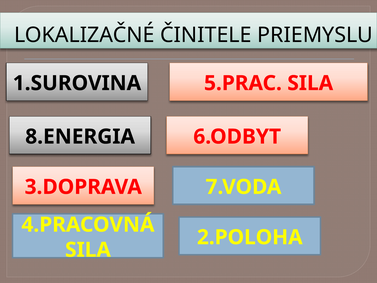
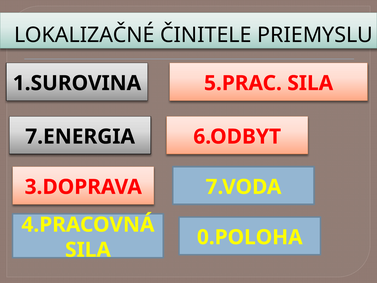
8.ENERGIA: 8.ENERGIA -> 7.ENERGIA
2.POLOHA: 2.POLOHA -> 0.POLOHA
